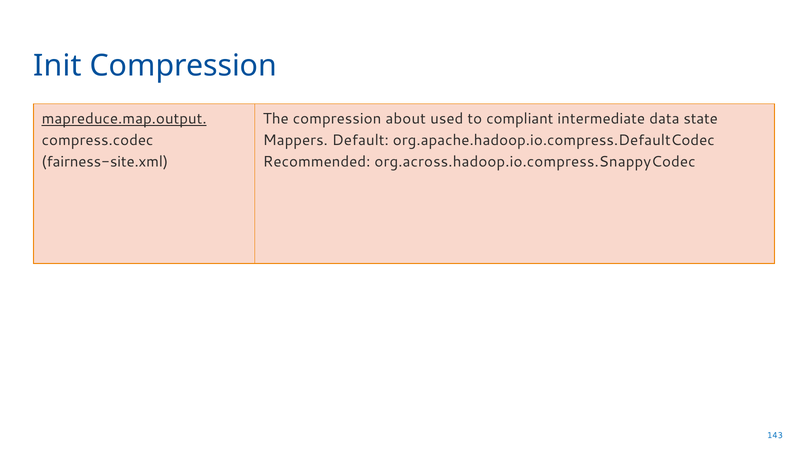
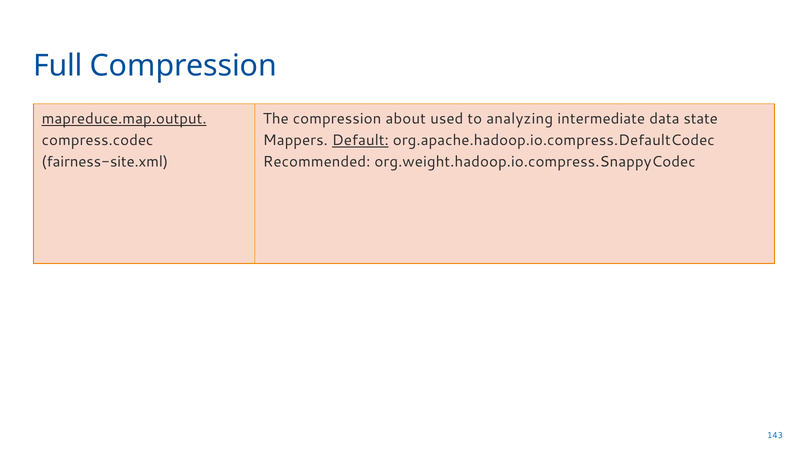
Init: Init -> Full
compliant: compliant -> analyzing
Default underline: none -> present
org.across.hadoop.io.compress.SnappyCodec: org.across.hadoop.io.compress.SnappyCodec -> org.weight.hadoop.io.compress.SnappyCodec
